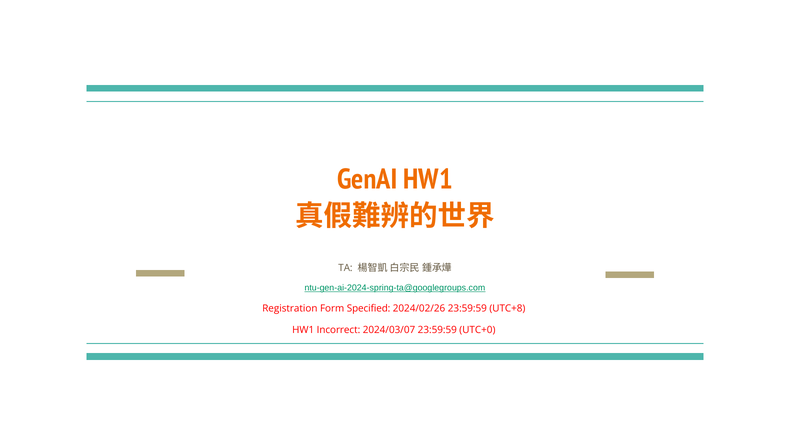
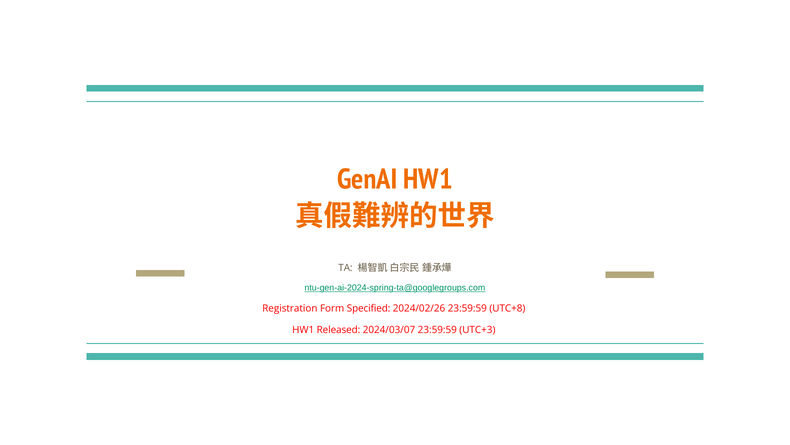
Incorrect: Incorrect -> Released
UTC+0: UTC+0 -> UTC+3
